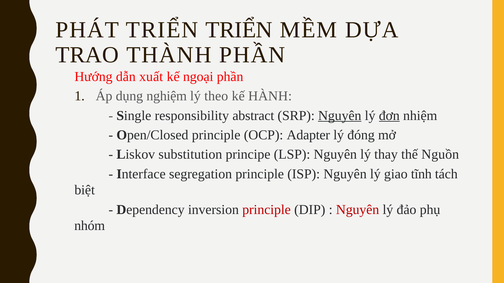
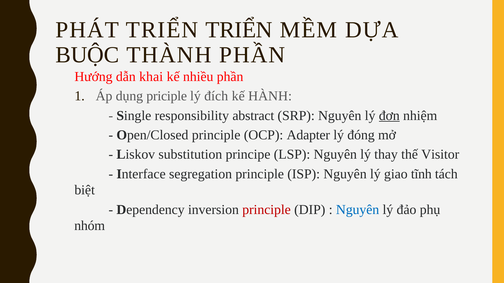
TRAO: TRAO -> BUỘC
xuất: xuất -> khai
ngoại: ngoại -> nhiều
nghiệm: nghiệm -> priciple
theo: theo -> đích
Nguyên at (340, 116) underline: present -> none
Nguồn: Nguồn -> Visitor
Nguyên at (358, 210) colour: red -> blue
